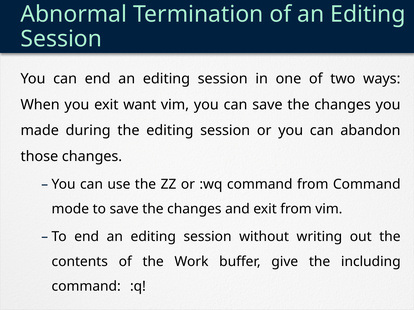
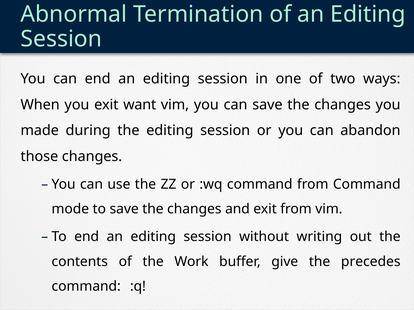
including: including -> precedes
